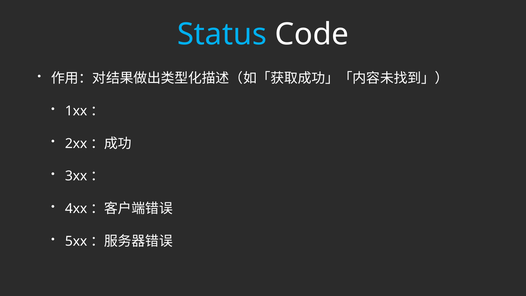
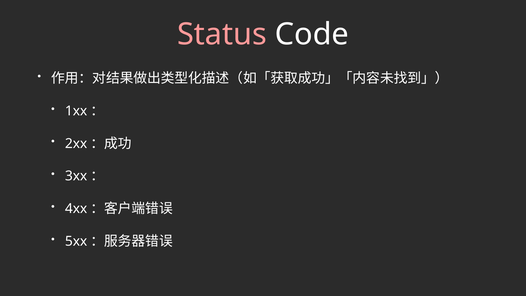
Status colour: light blue -> pink
